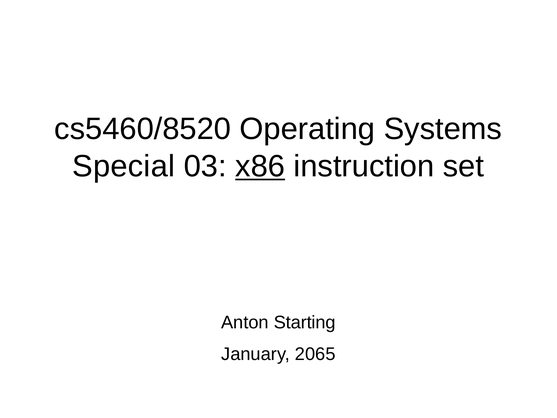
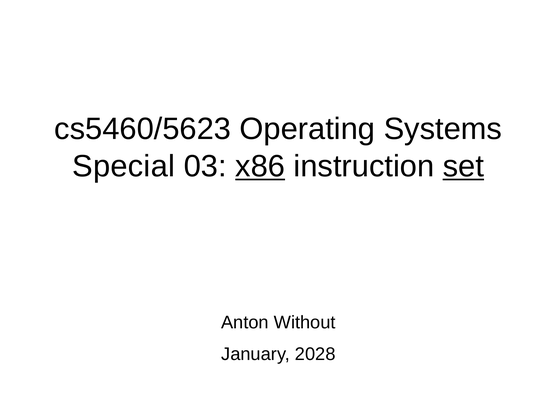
cs5460/8520: cs5460/8520 -> cs5460/5623
set underline: none -> present
Starting: Starting -> Without
2065: 2065 -> 2028
